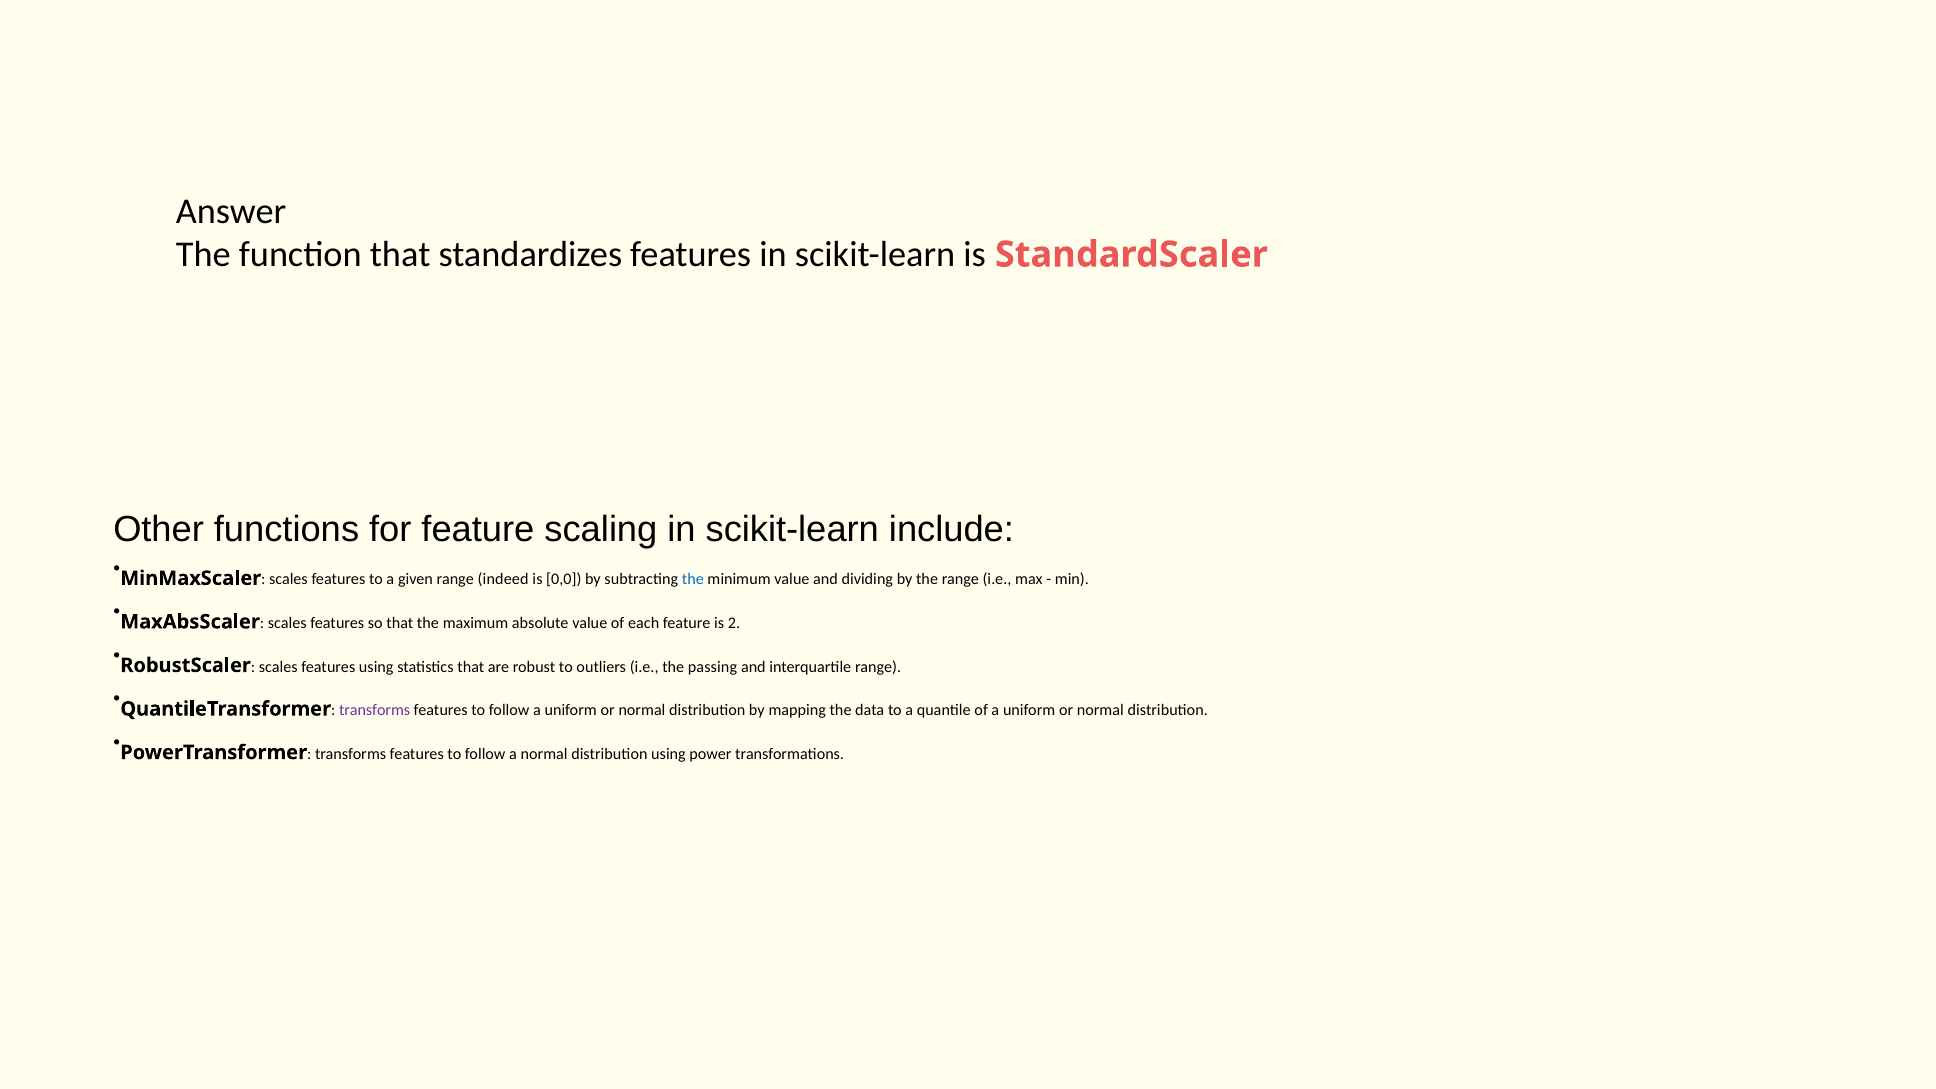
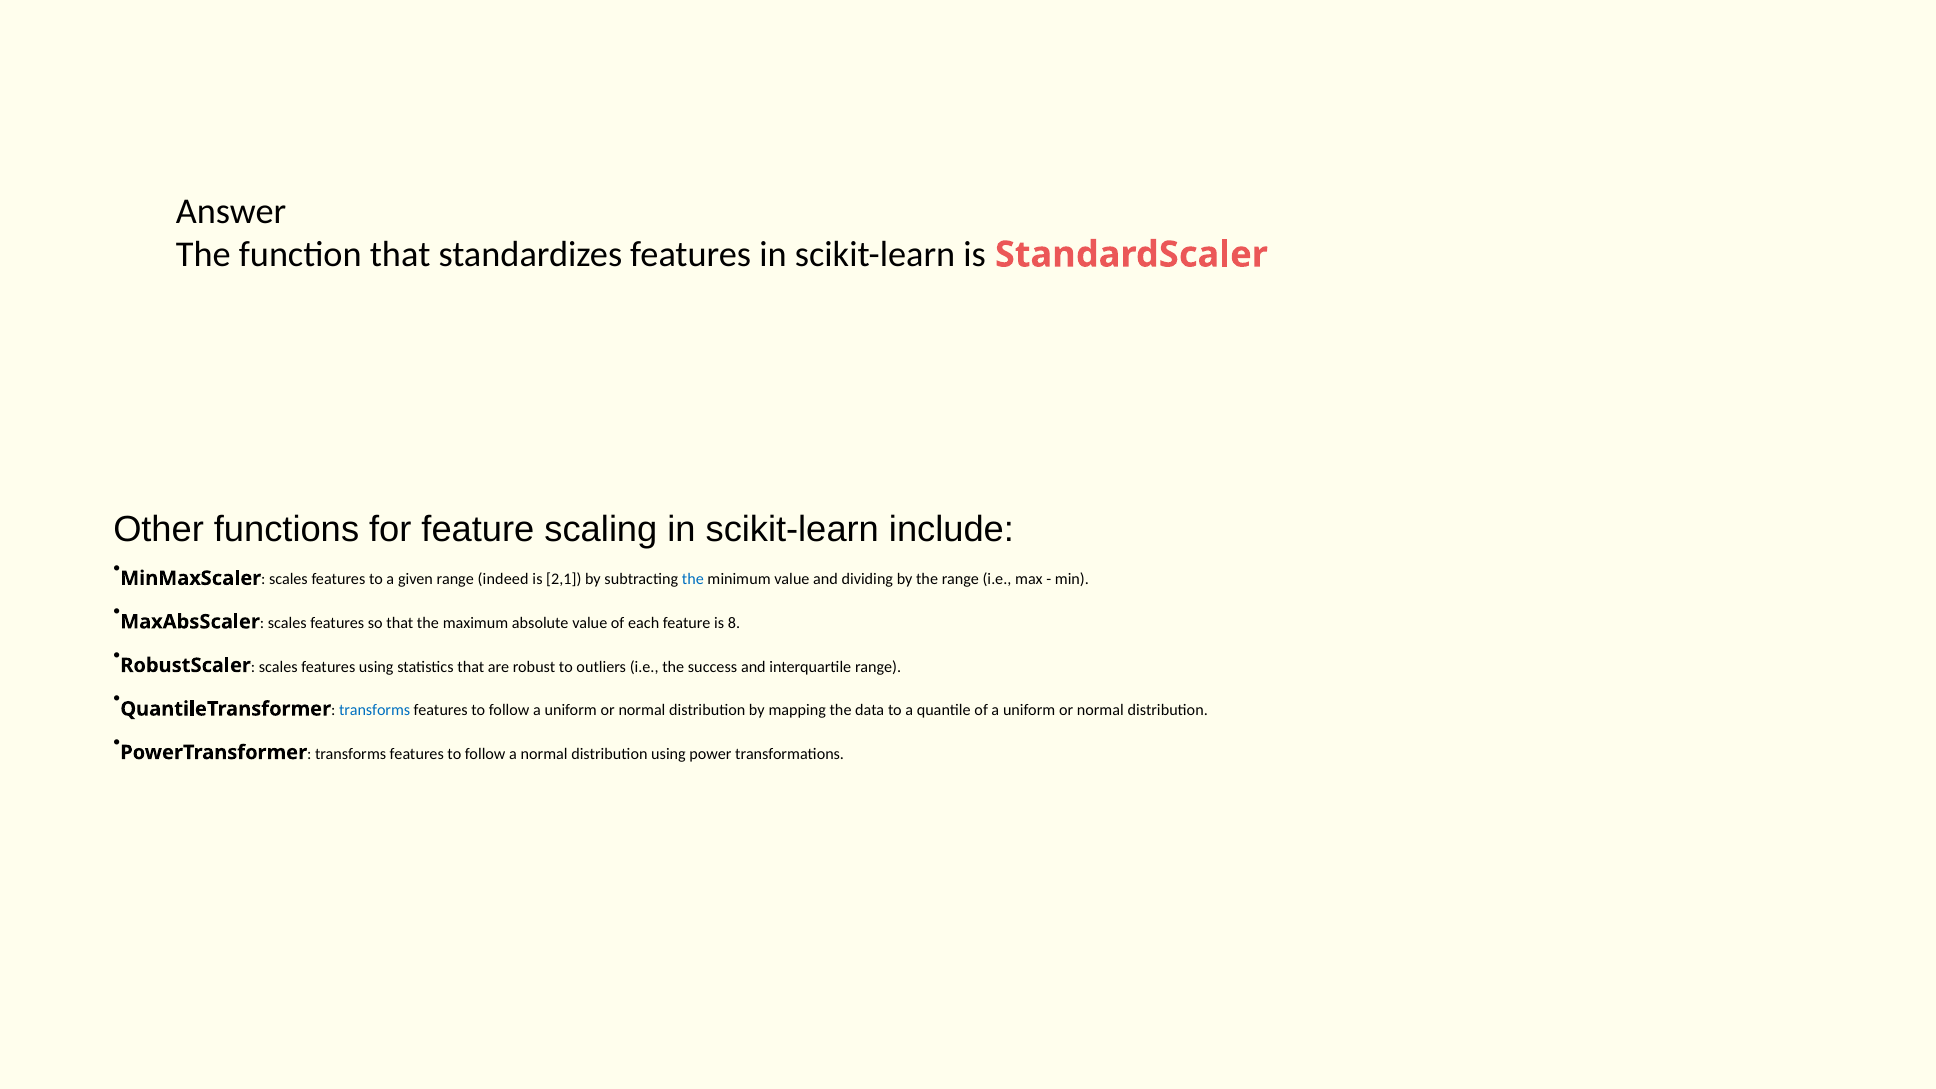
0,0: 0,0 -> 2,1
2: 2 -> 8
passing: passing -> success
transforms at (375, 710) colour: purple -> blue
